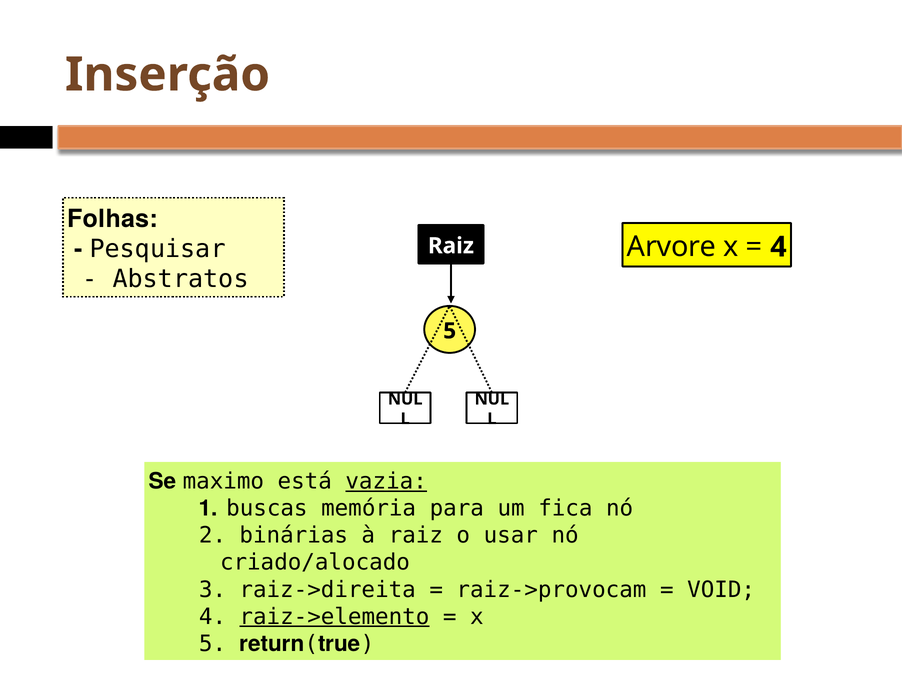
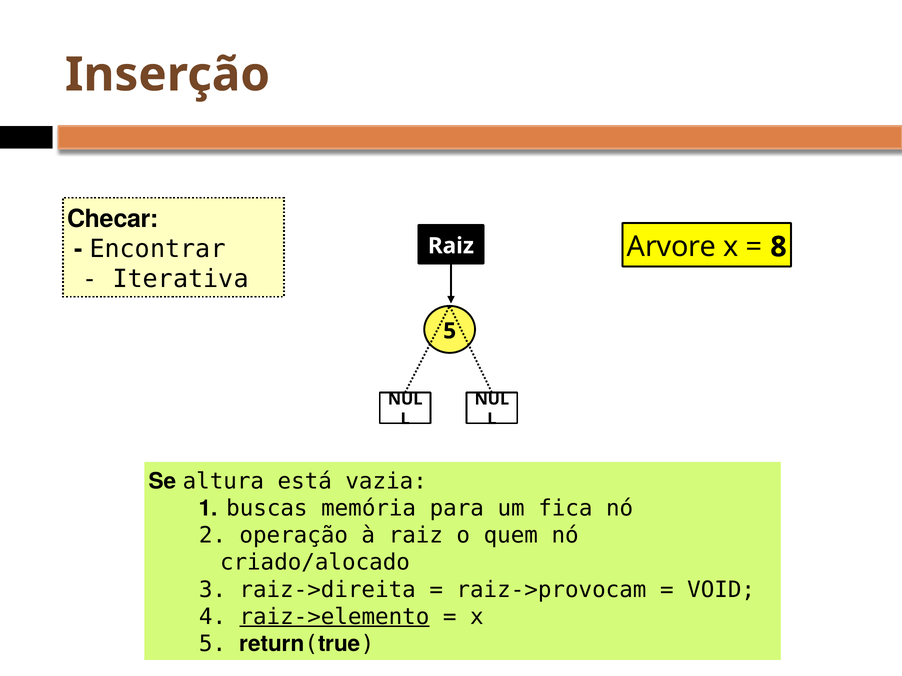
Folhas: Folhas -> Checar
4 at (778, 247): 4 -> 8
Pesquisar: Pesquisar -> Encontrar
Abstratos: Abstratos -> Iterativa
maximo: maximo -> altura
vazia underline: present -> none
binárias: binárias -> operação
usar: usar -> quem
